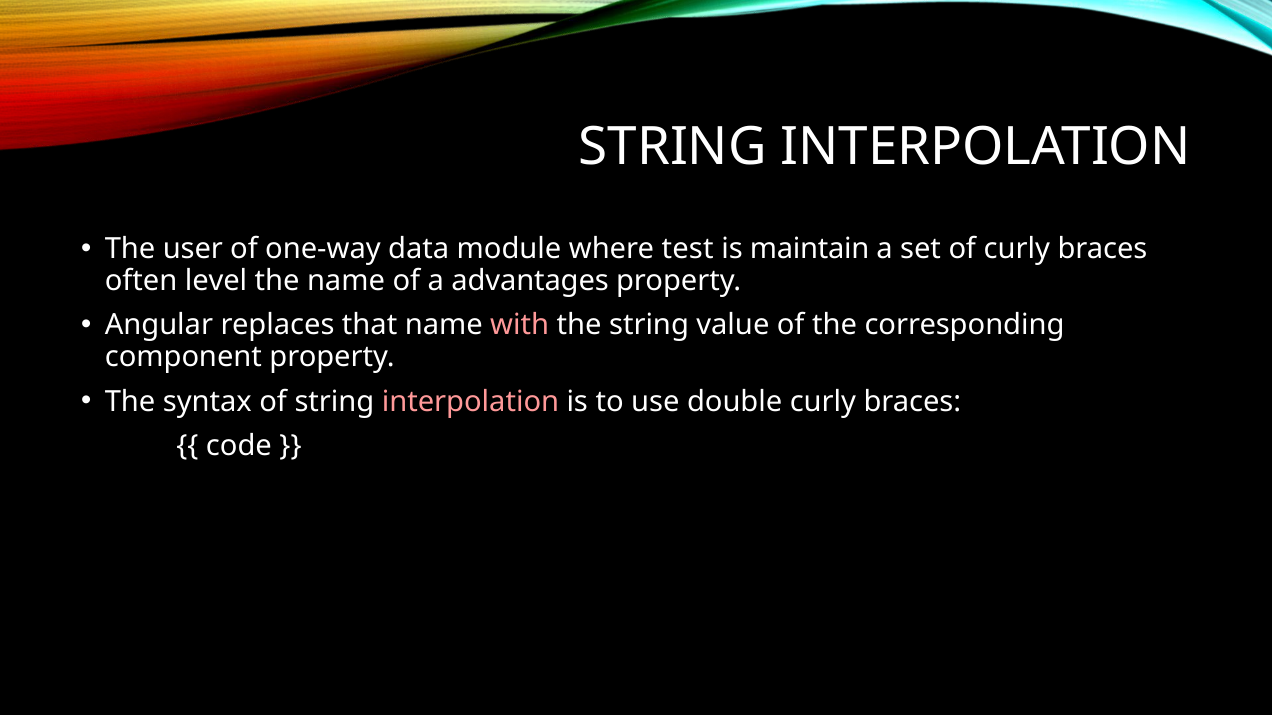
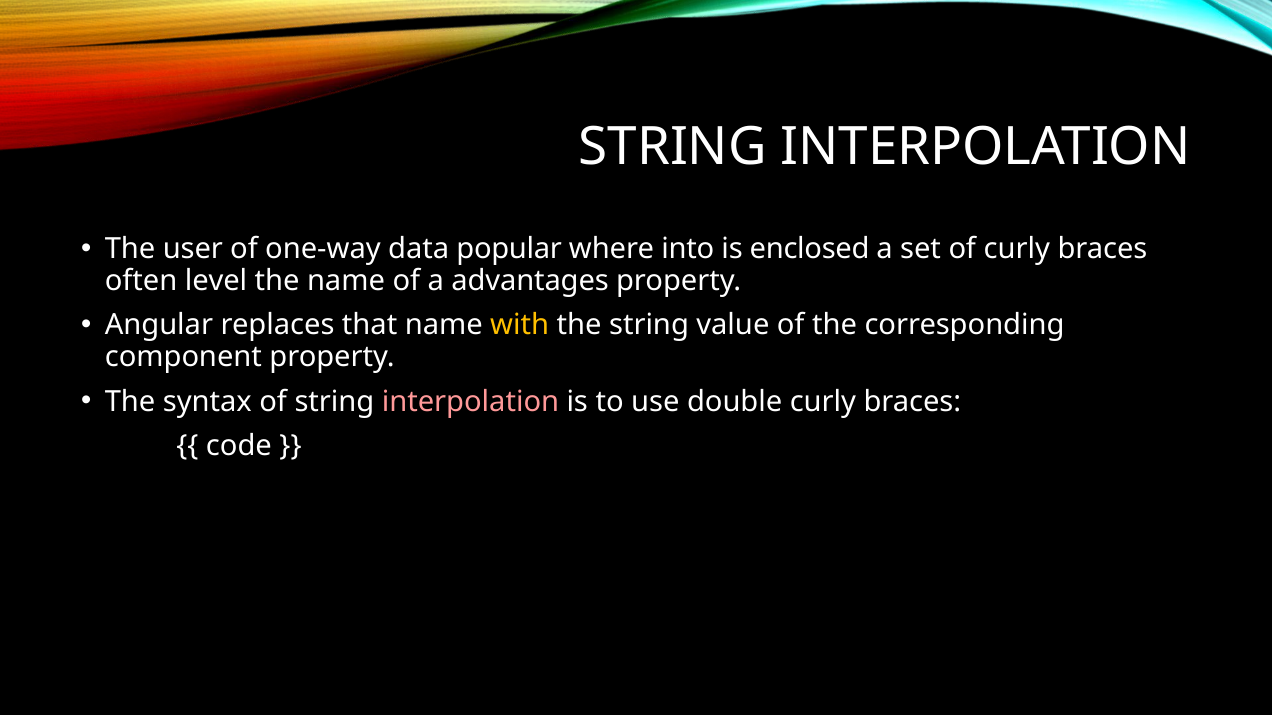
module: module -> popular
test: test -> into
maintain: maintain -> enclosed
with colour: pink -> yellow
